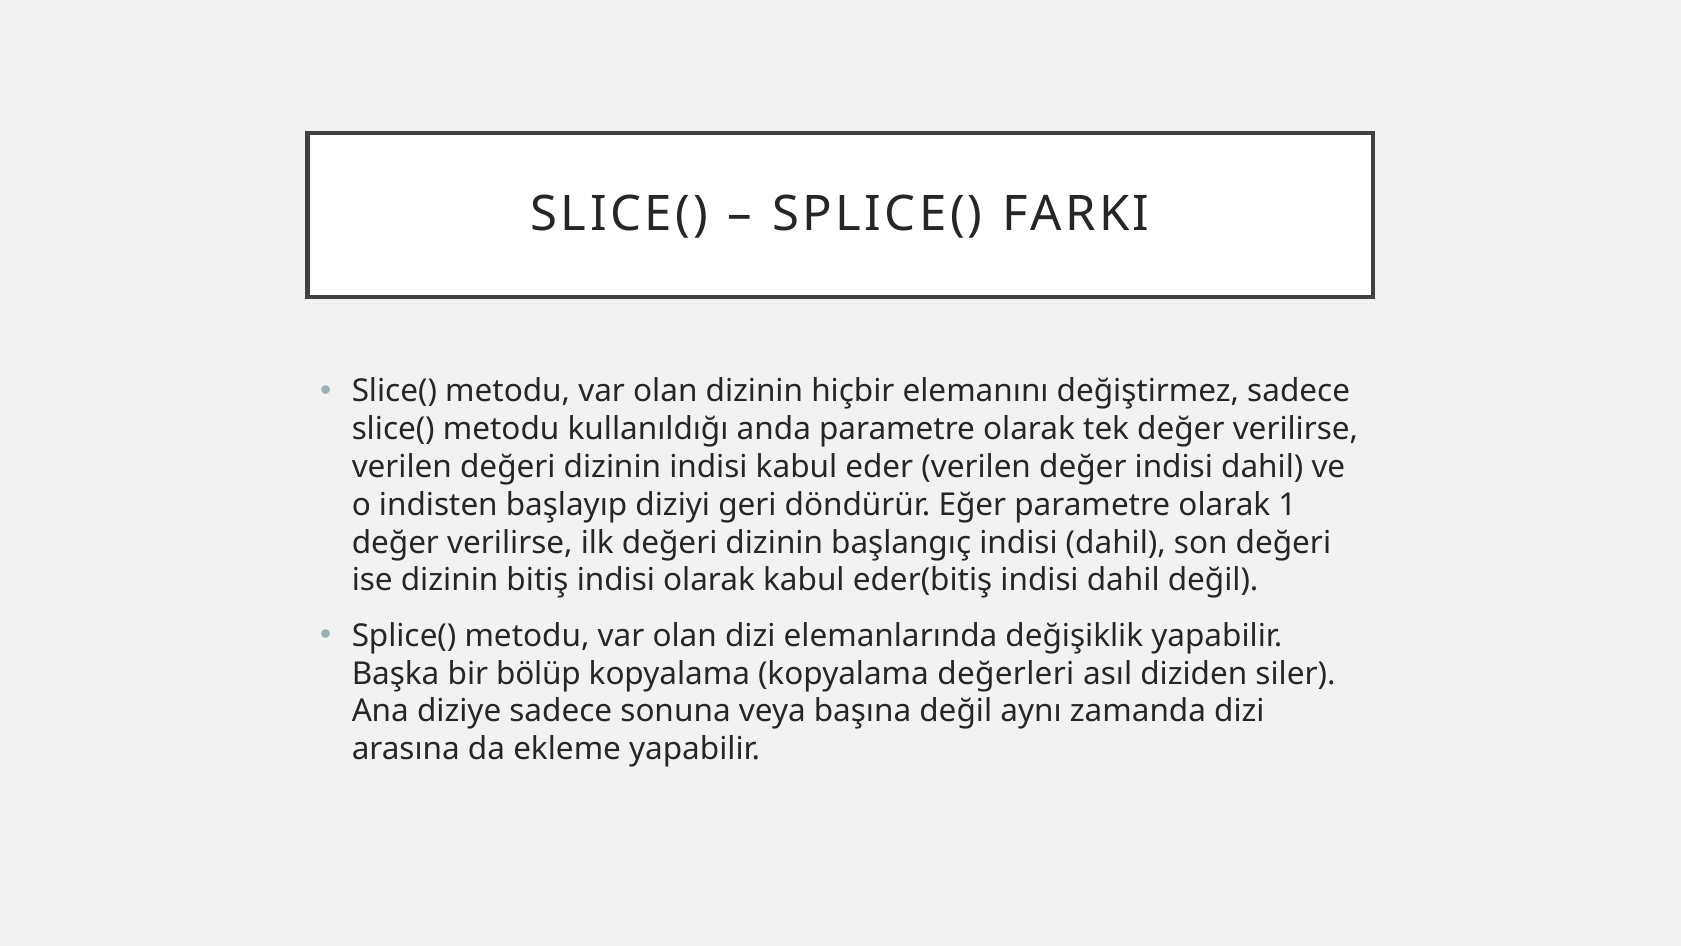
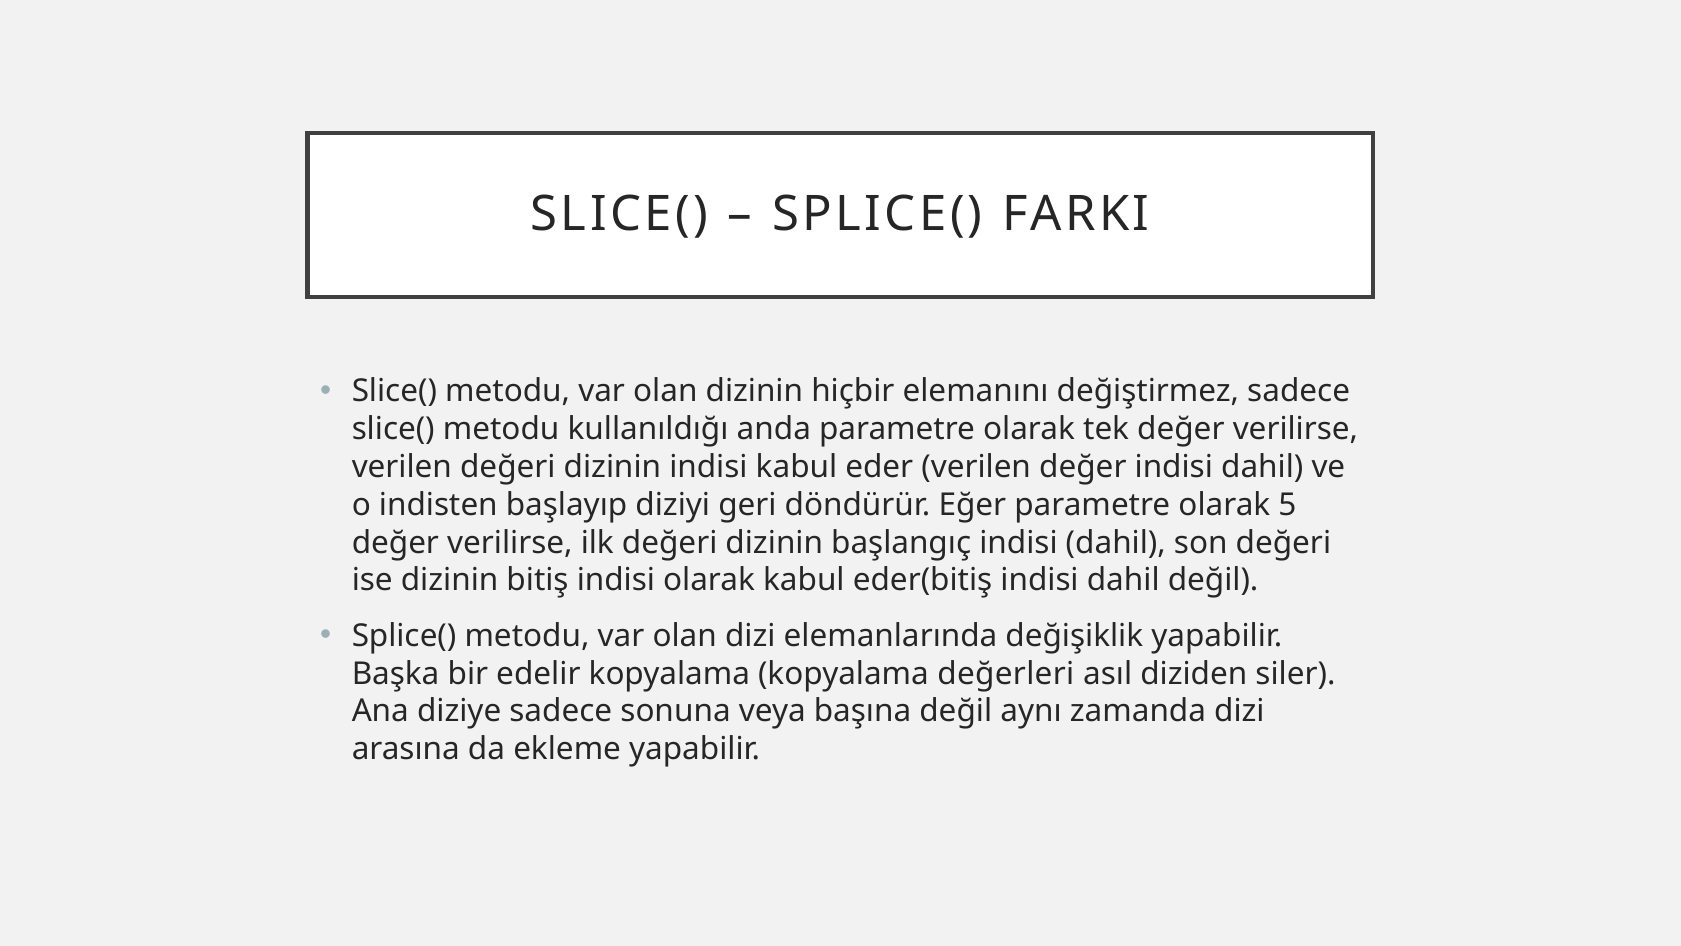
1: 1 -> 5
bölüp: bölüp -> edelir
